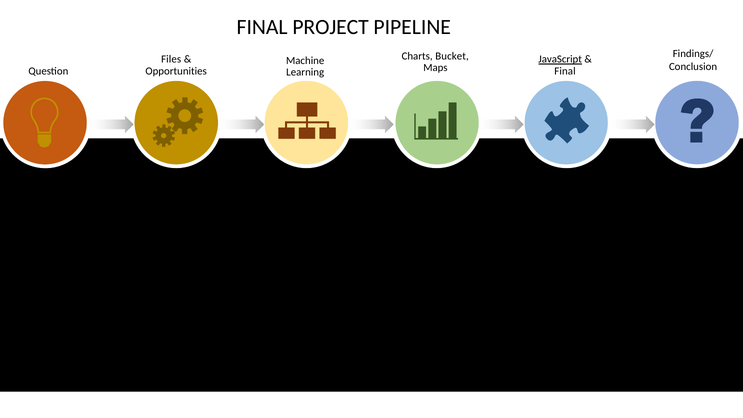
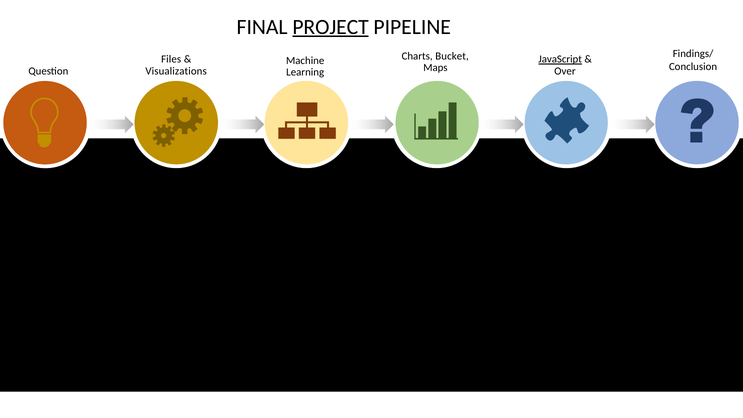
PROJECT underline: none -> present
Opportunities: Opportunities -> Visualizations
Final at (565, 71): Final -> Over
